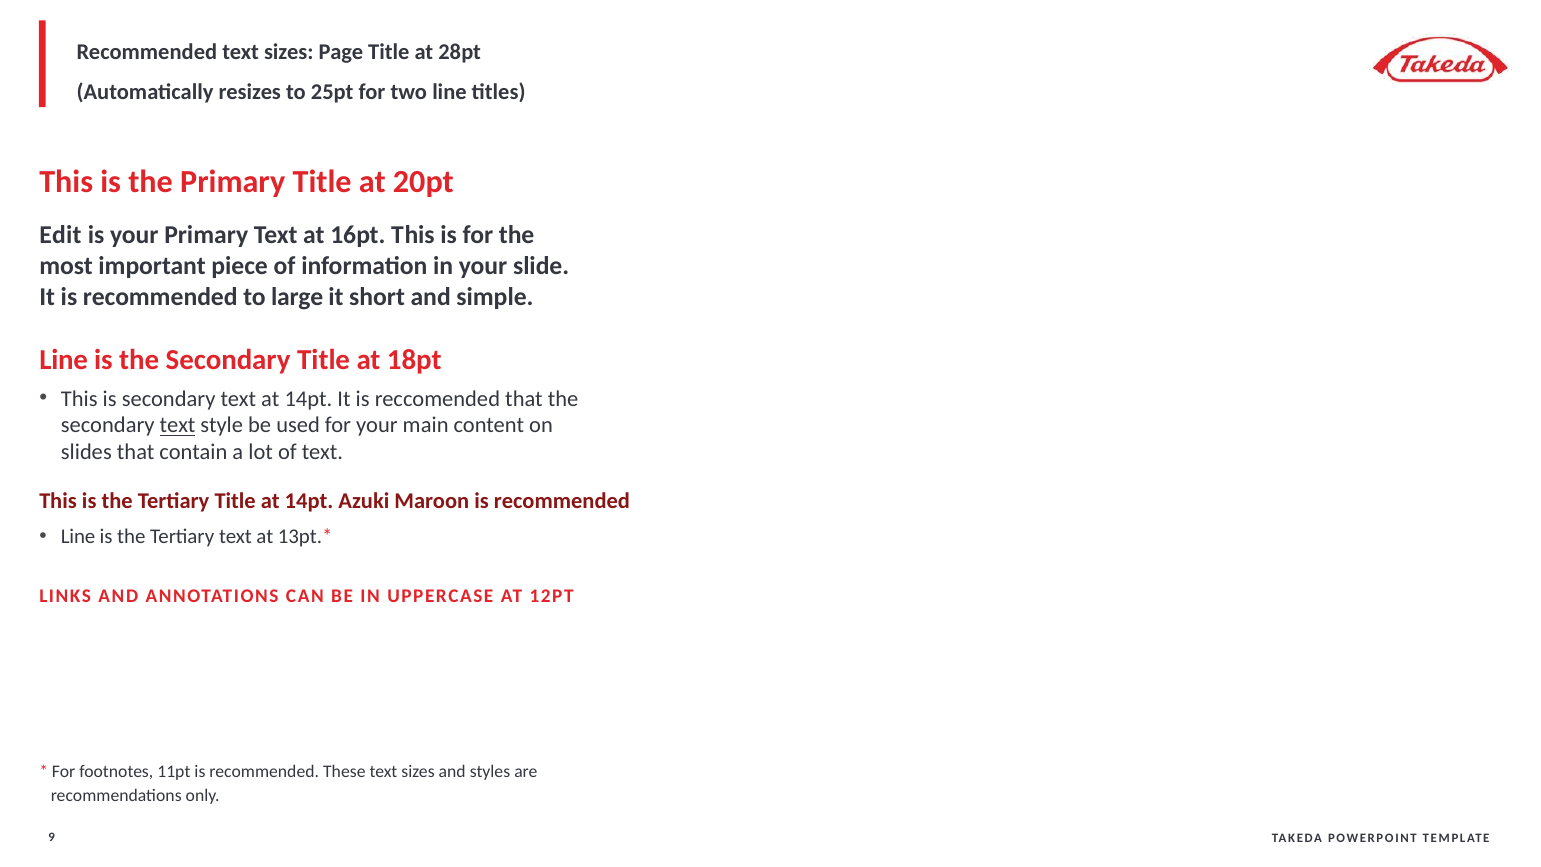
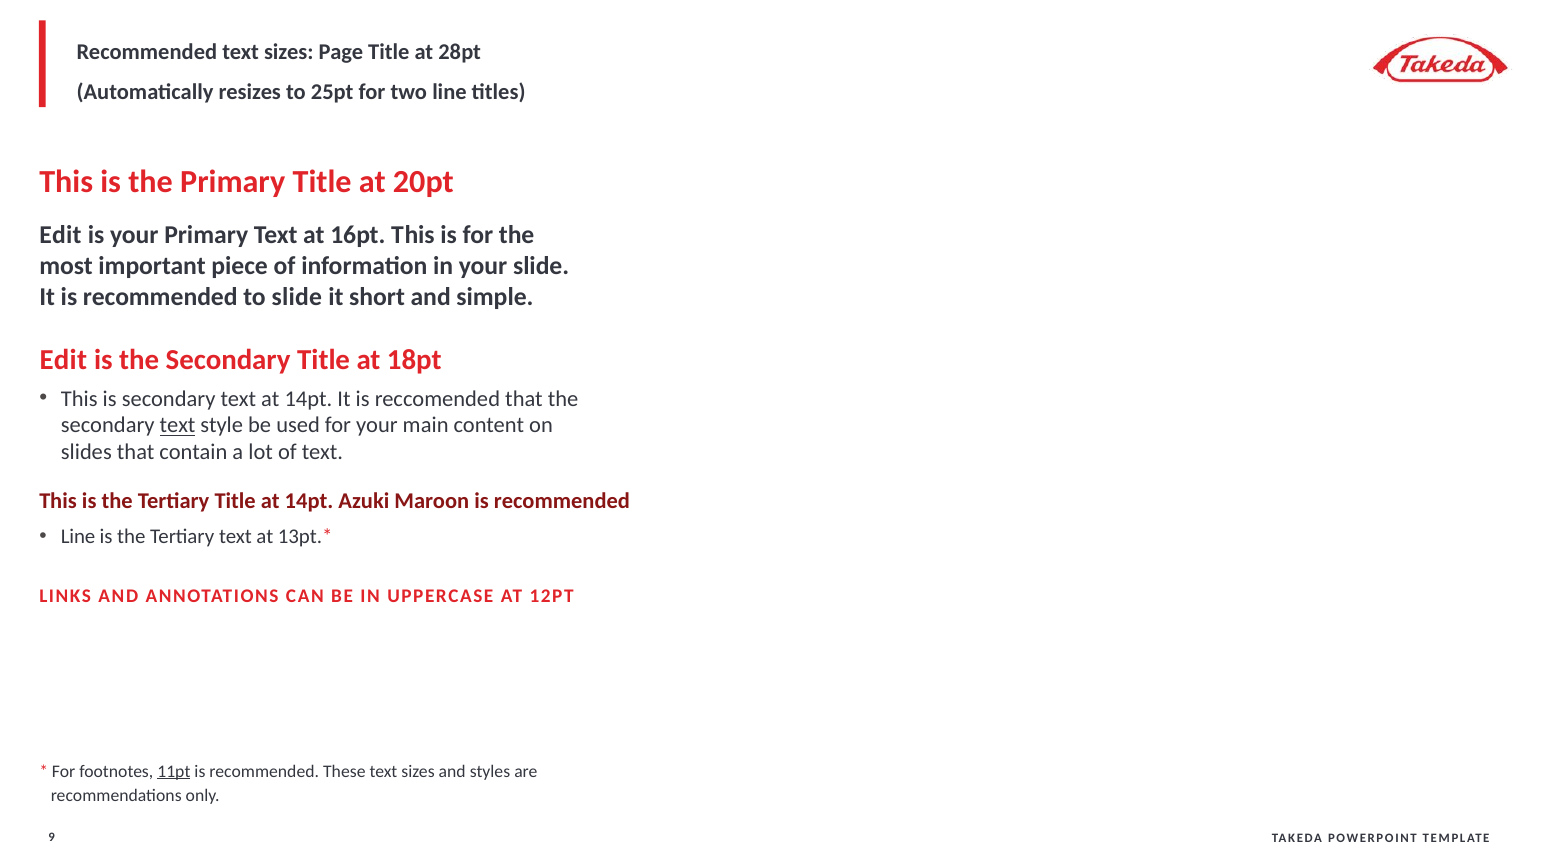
to large: large -> slide
Line at (64, 360): Line -> Edit
11pt underline: none -> present
